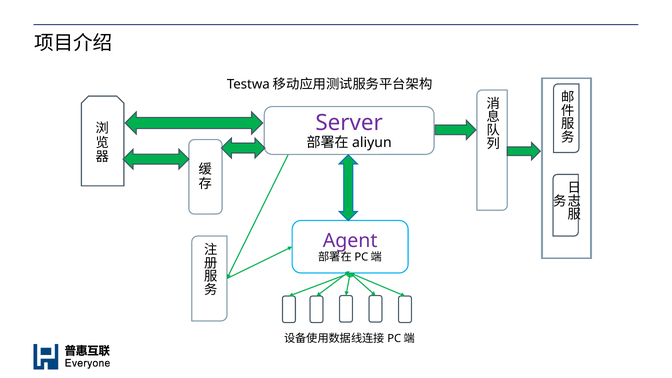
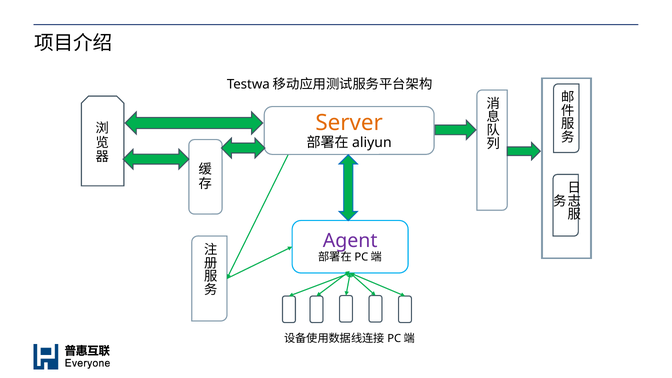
Server colour: purple -> orange
